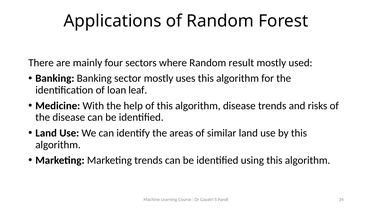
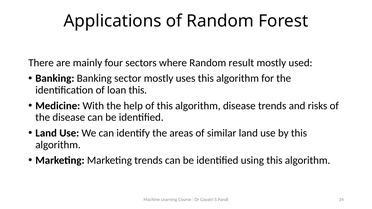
loan leaf: leaf -> this
